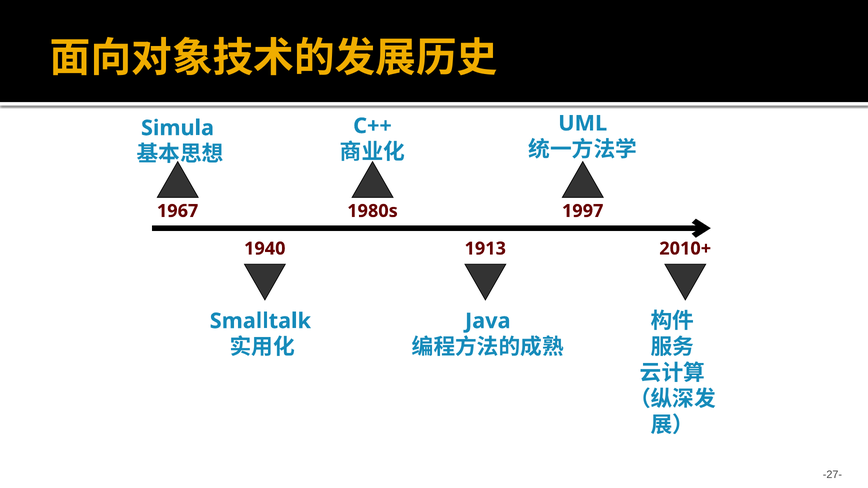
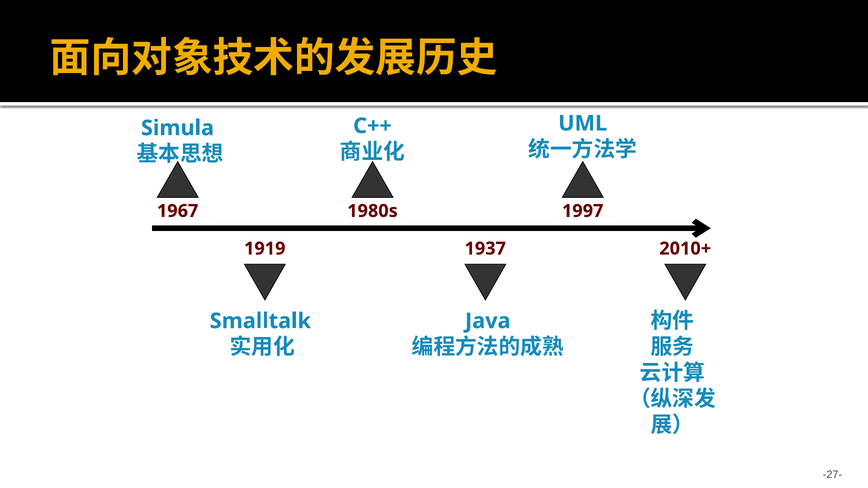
1940: 1940 -> 1919
1913: 1913 -> 1937
